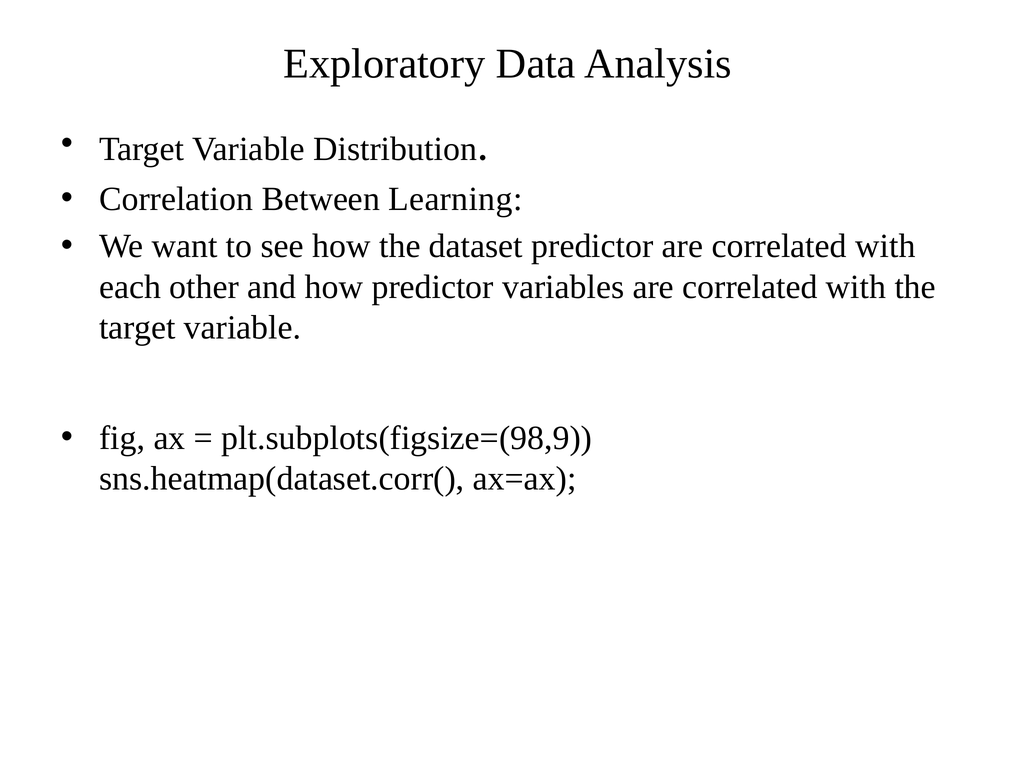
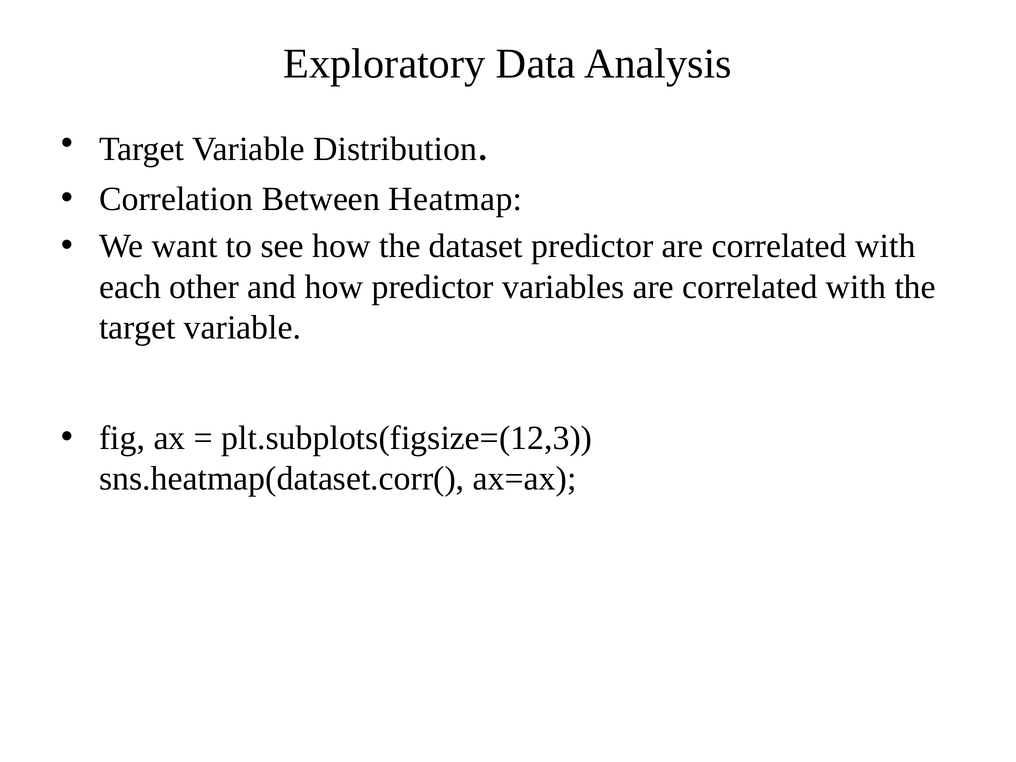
Learning: Learning -> Heatmap
plt.subplots(figsize=(98,9: plt.subplots(figsize=(98,9 -> plt.subplots(figsize=(12,3
